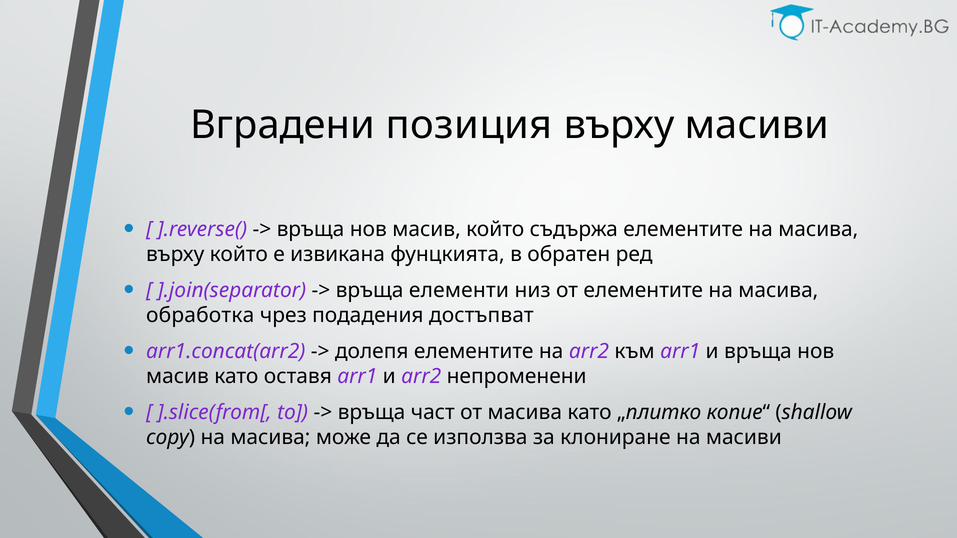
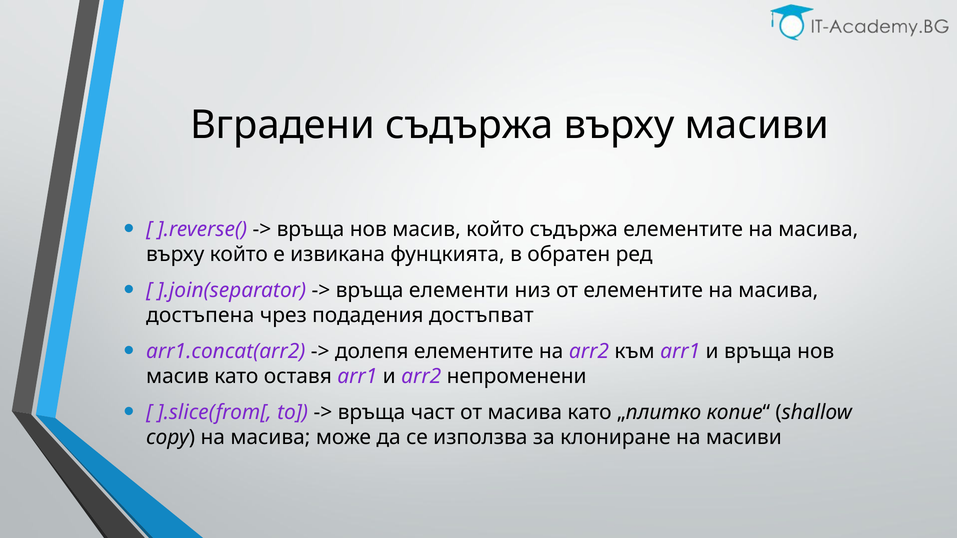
Вградени позиция: позиция -> съдържа
обработка: обработка -> достъпена
